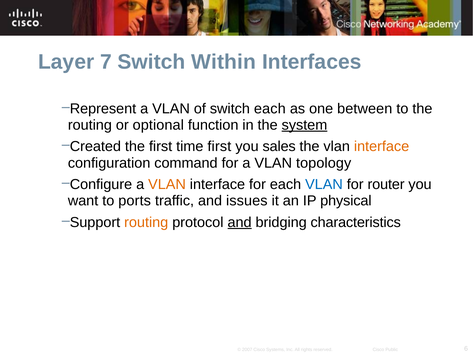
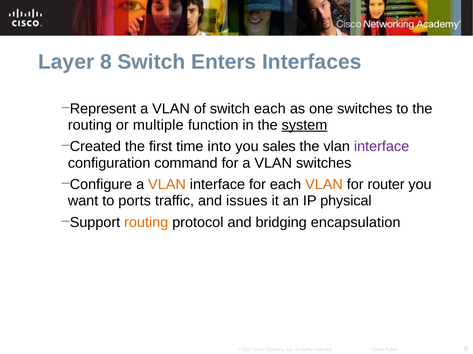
7: 7 -> 8
Within: Within -> Enters
one between: between -> switches
optional: optional -> multiple
time first: first -> into
interface at (382, 147) colour: orange -> purple
VLAN topology: topology -> switches
VLAN at (324, 185) colour: blue -> orange
and at (240, 223) underline: present -> none
characteristics: characteristics -> encapsulation
